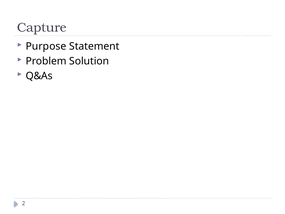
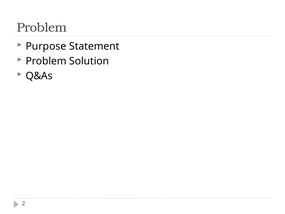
Capture at (42, 27): Capture -> Problem
